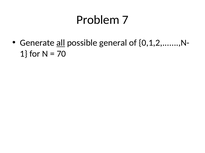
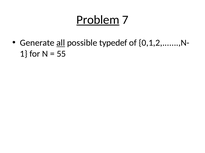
Problem underline: none -> present
general: general -> typedef
70: 70 -> 55
